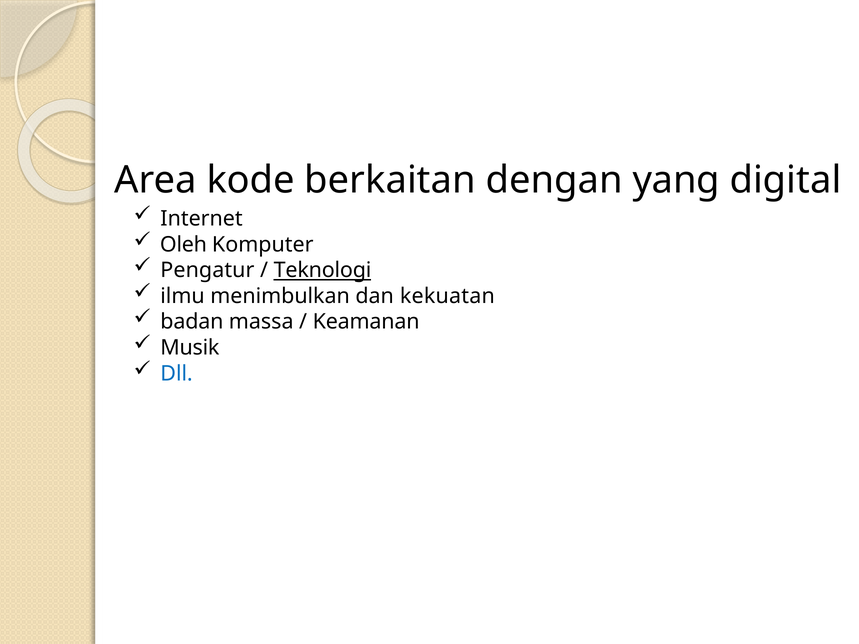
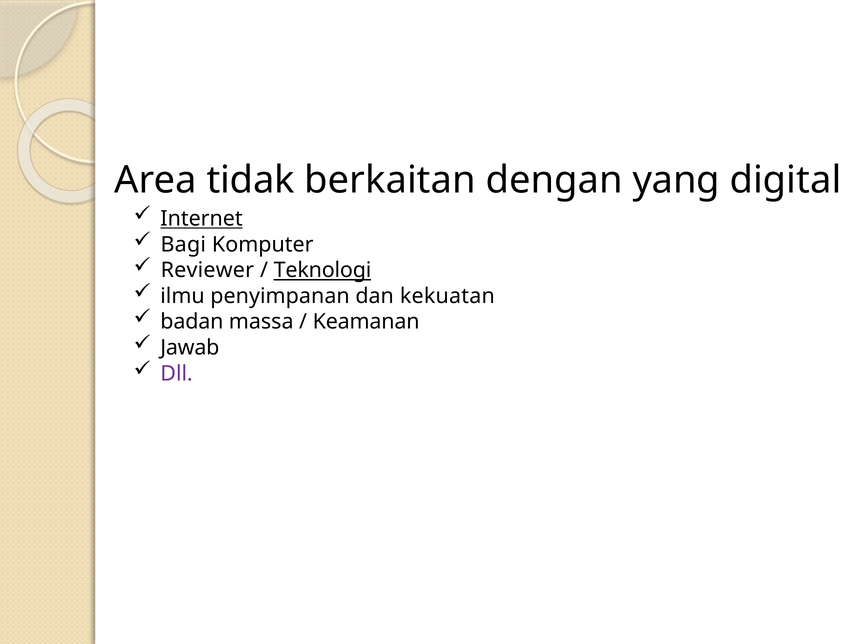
kode: kode -> tidak
Internet underline: none -> present
Oleh: Oleh -> Bagi
Pengatur: Pengatur -> Reviewer
menimbulkan: menimbulkan -> penyimpanan
Musik: Musik -> Jawab
Dll colour: blue -> purple
